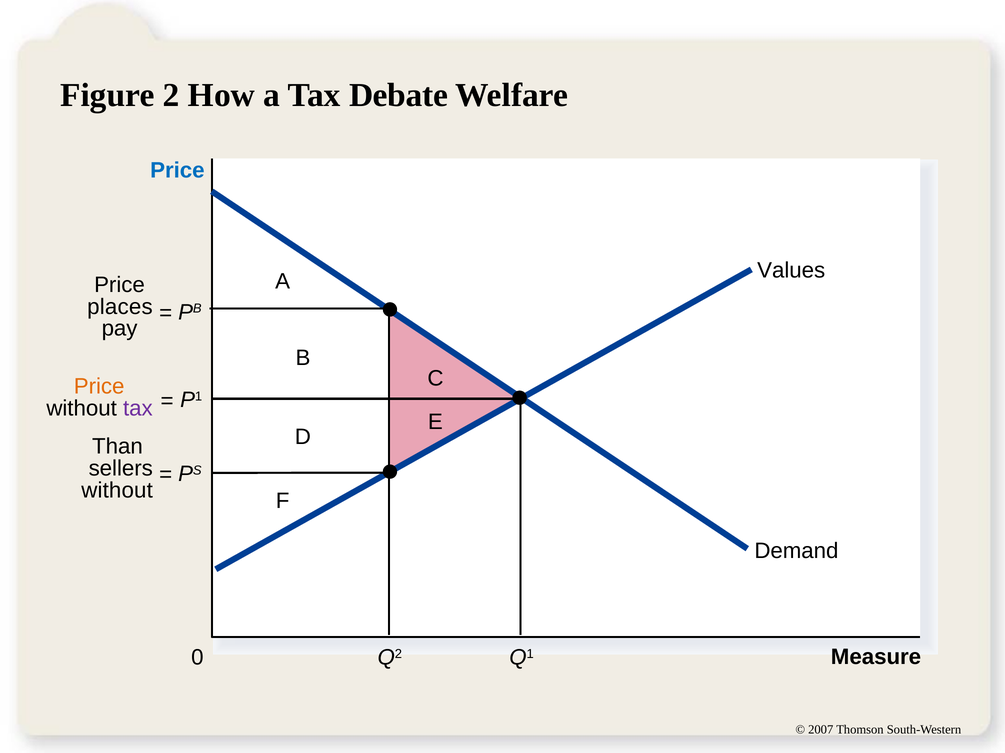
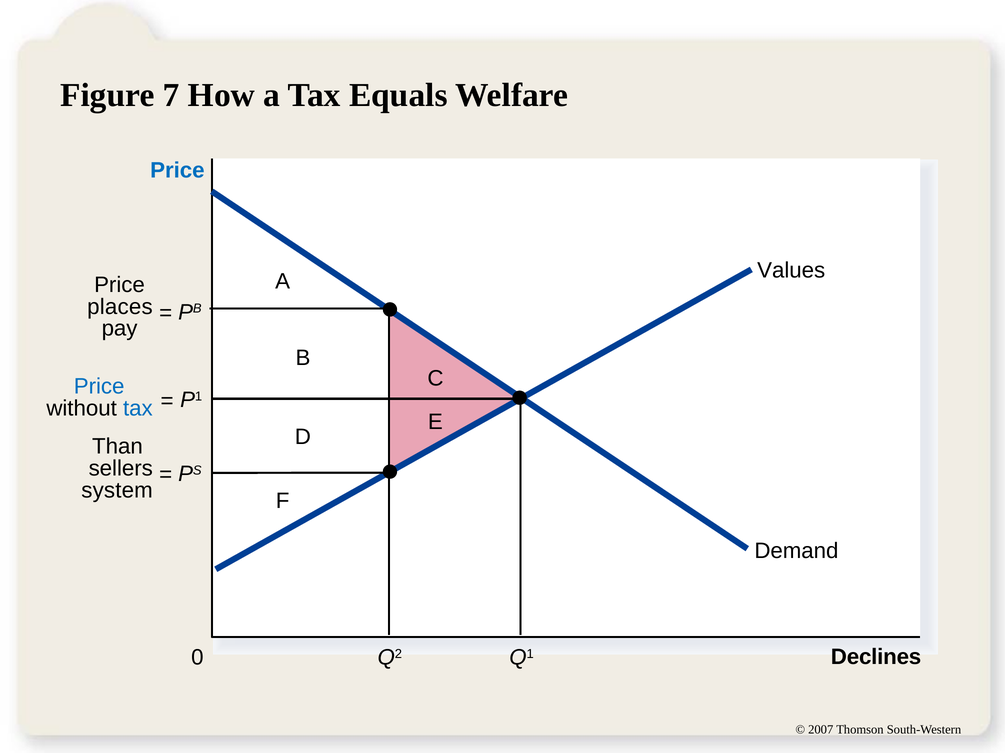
2: 2 -> 7
Debate: Debate -> Equals
Price at (99, 387) colour: orange -> blue
tax at (138, 409) colour: purple -> blue
without at (117, 491): without -> system
Measure: Measure -> Declines
